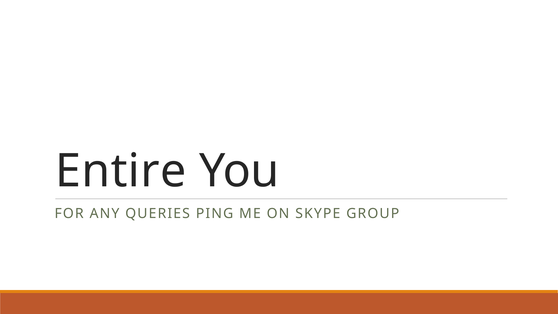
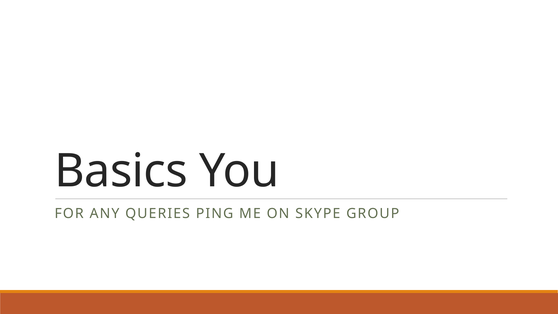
Entire: Entire -> Basics
